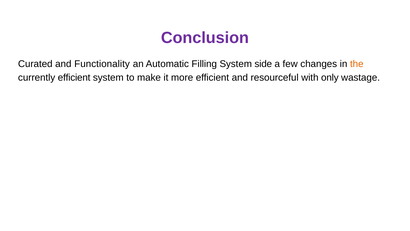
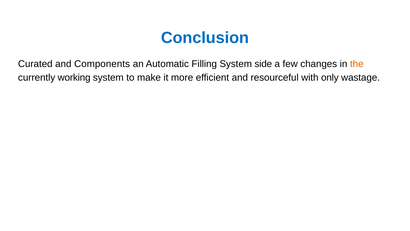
Conclusion colour: purple -> blue
Functionality: Functionality -> Components
currently efficient: efficient -> working
